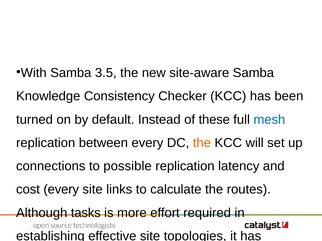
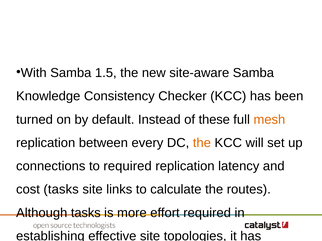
3.5: 3.5 -> 1.5
mesh colour: blue -> orange
to possible: possible -> required
cost every: every -> tasks
